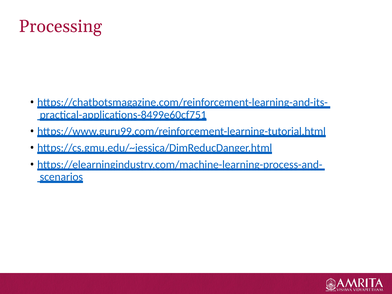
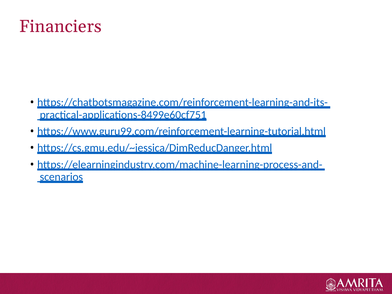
Processing: Processing -> Financiers
